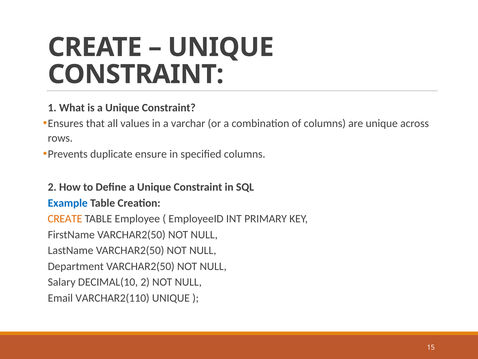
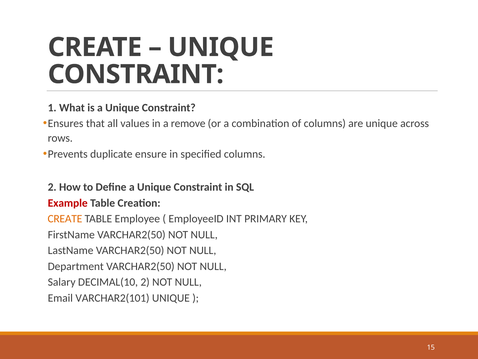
varchar: varchar -> remove
Example colour: blue -> red
VARCHAR2(110: VARCHAR2(110 -> VARCHAR2(101
